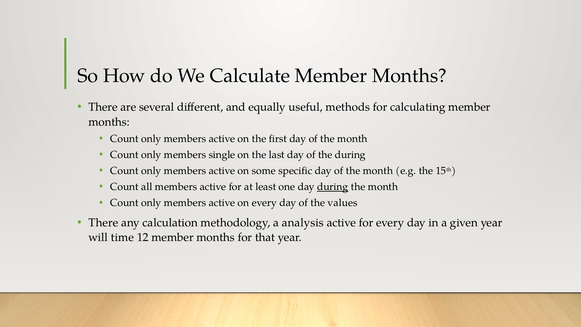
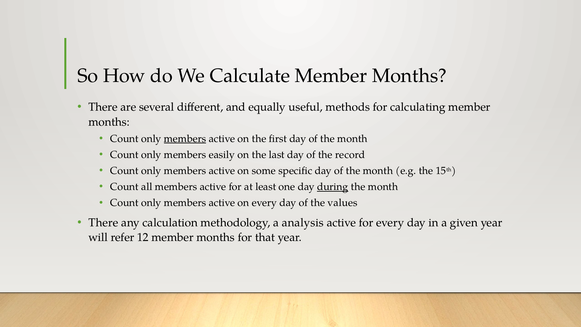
members at (185, 139) underline: none -> present
single: single -> easily
the during: during -> record
time: time -> refer
